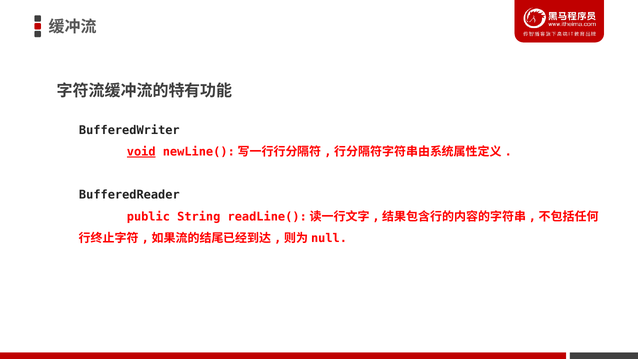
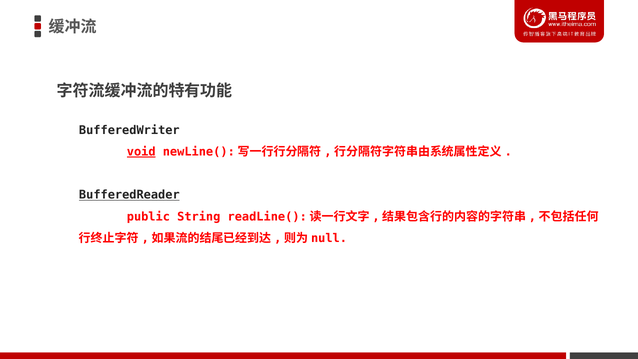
BufferedReader underline: none -> present
